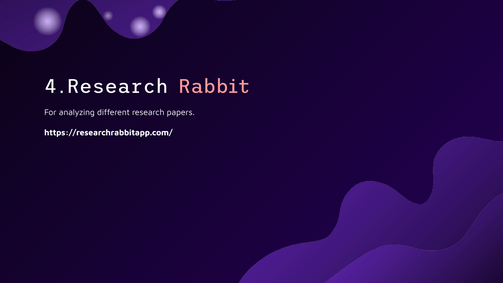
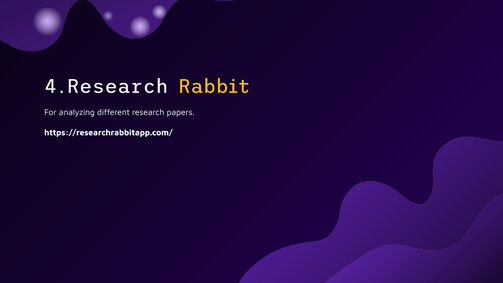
Rabbit colour: pink -> yellow
